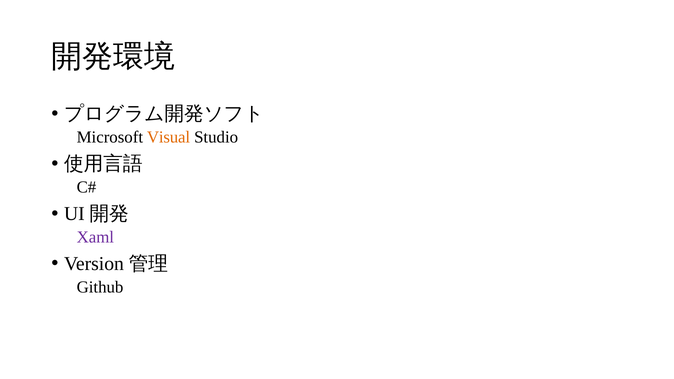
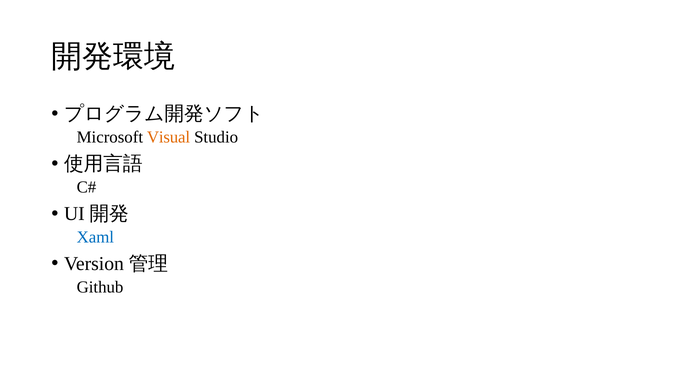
Xaml colour: purple -> blue
